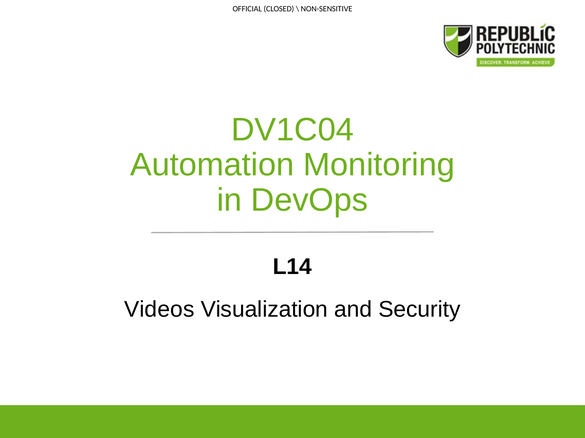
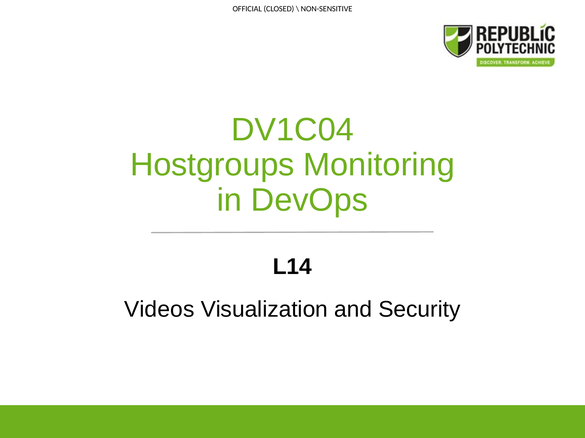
Automation: Automation -> Hostgroups
